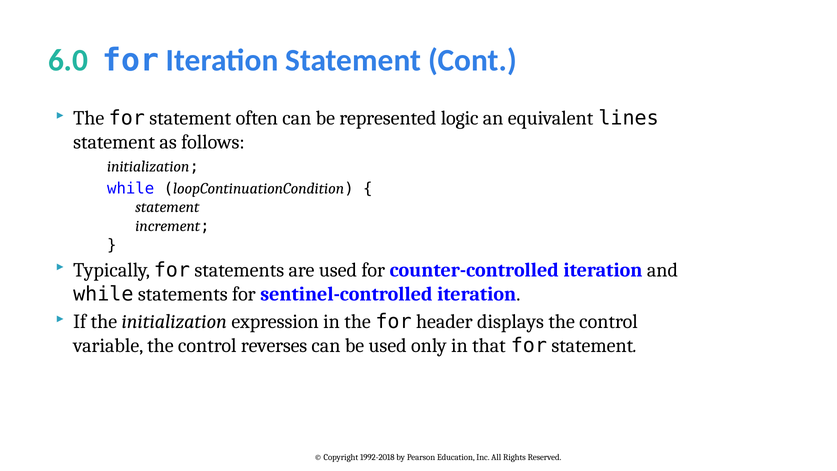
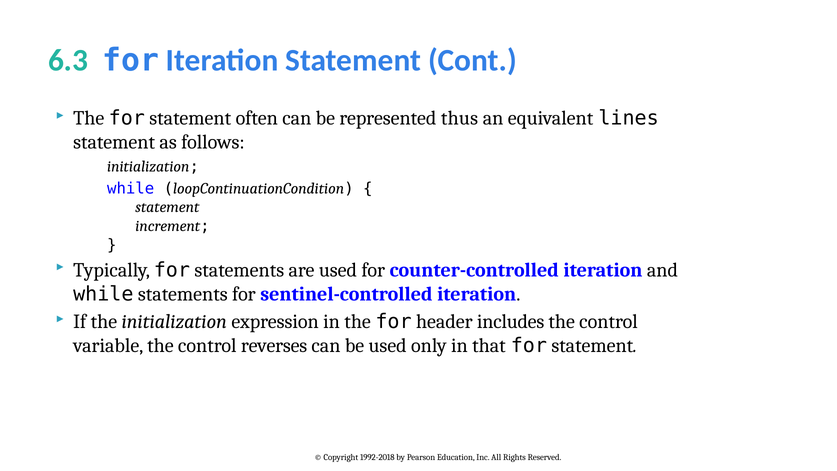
6.0: 6.0 -> 6.3
logic: logic -> thus
displays: displays -> includes
